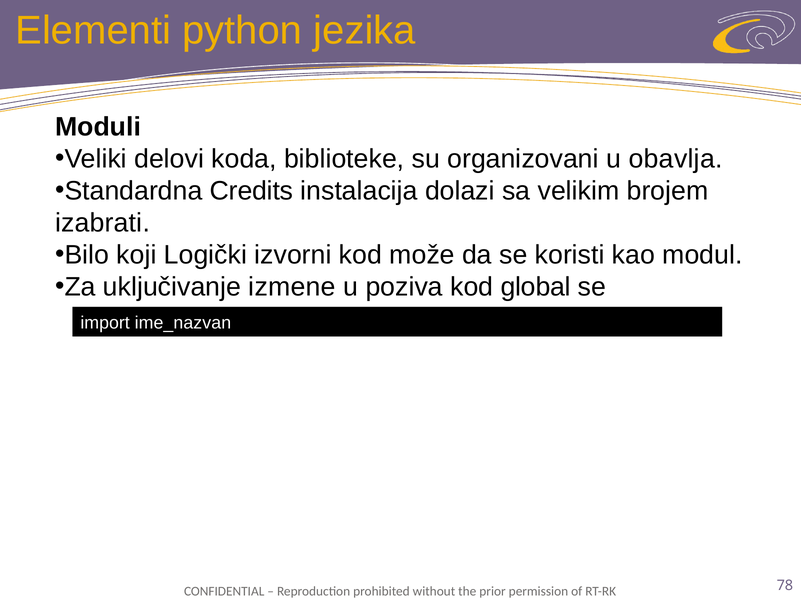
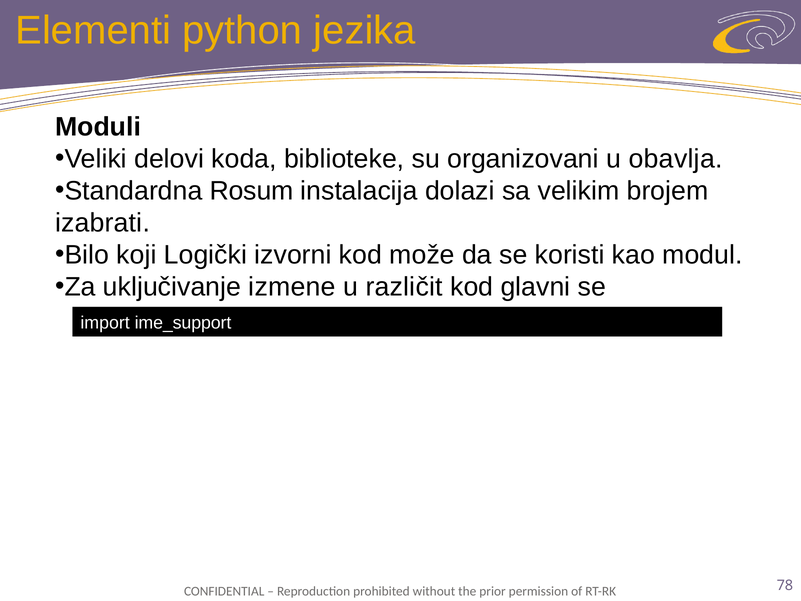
Credits: Credits -> Rosum
poziva: poziva -> različit
global: global -> glavni
ime_nazvan: ime_nazvan -> ime_support
